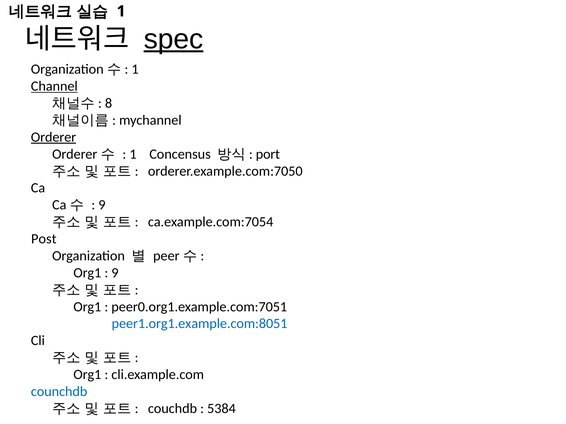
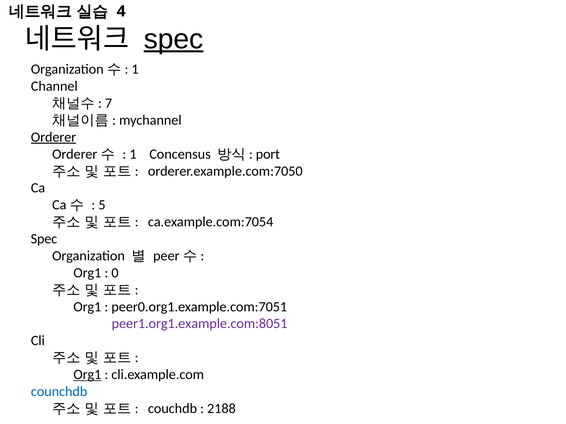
1 at (121, 11): 1 -> 4
Channel underline: present -> none
8: 8 -> 7
9 at (102, 205): 9 -> 5
Post at (44, 239): Post -> Spec
9 at (115, 273): 9 -> 0
peer1.org1.example.com:8051 colour: blue -> purple
Org1 at (87, 375) underline: none -> present
5384: 5384 -> 2188
